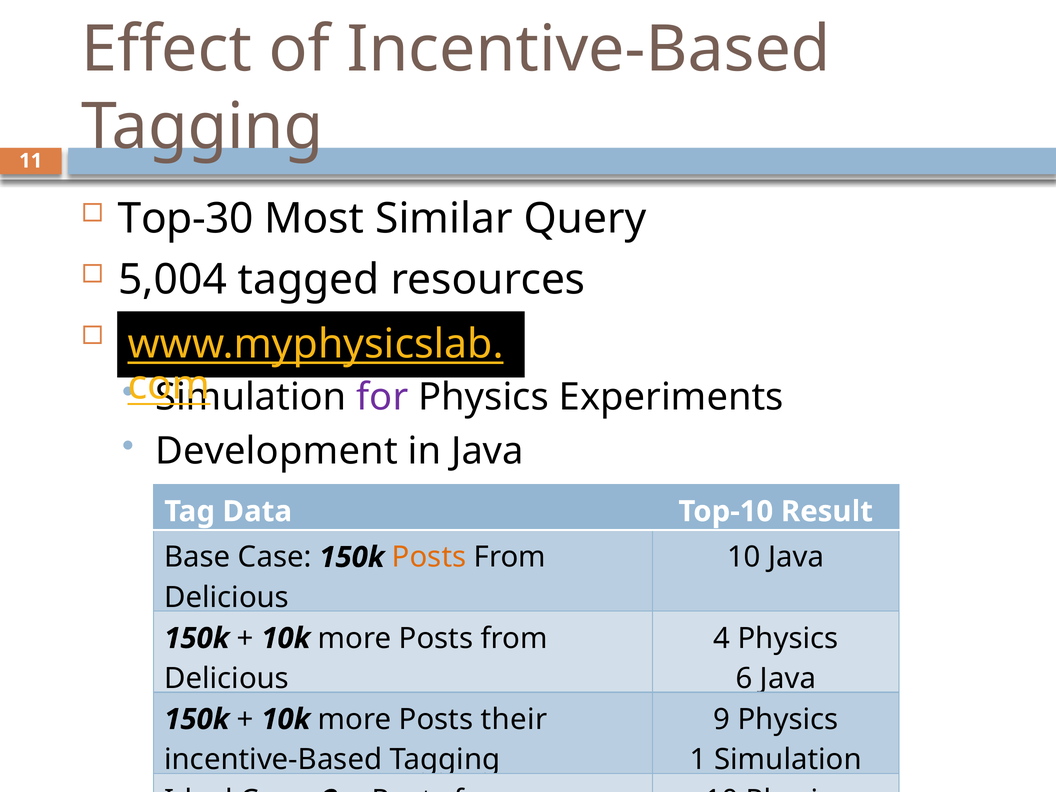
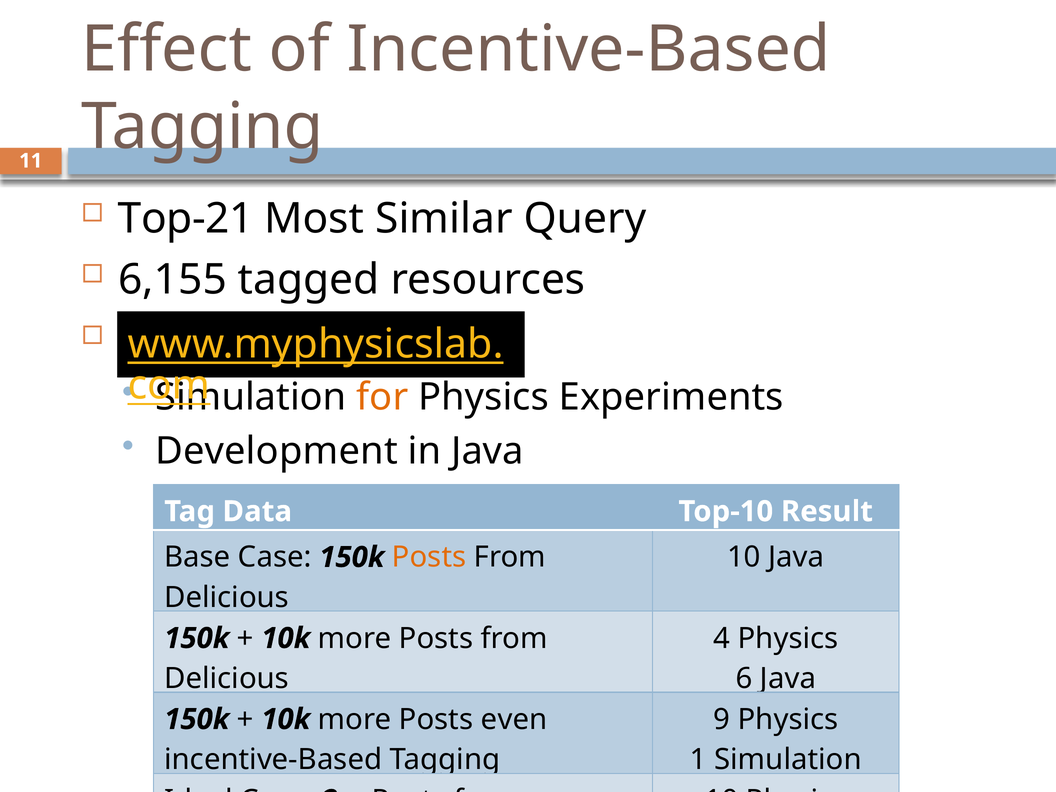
Top-30: Top-30 -> Top-21
5,004: 5,004 -> 6,155
for colour: purple -> orange
their: their -> even
